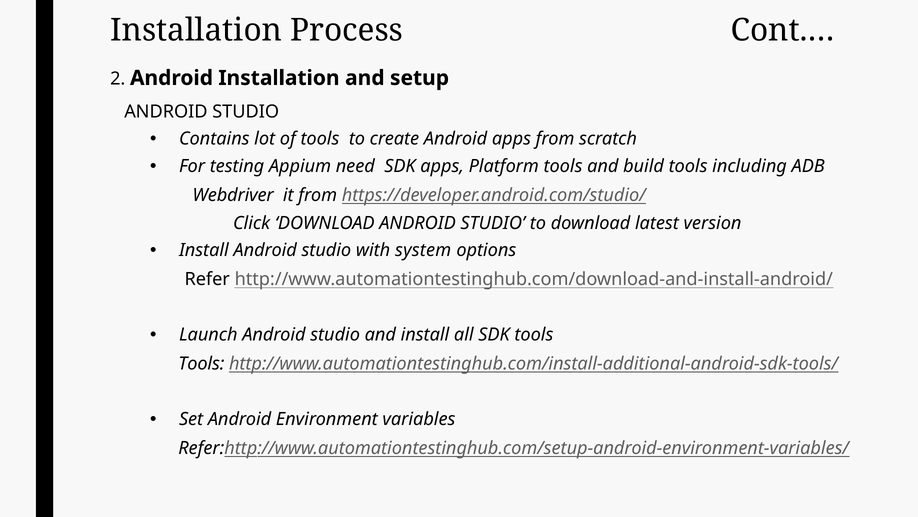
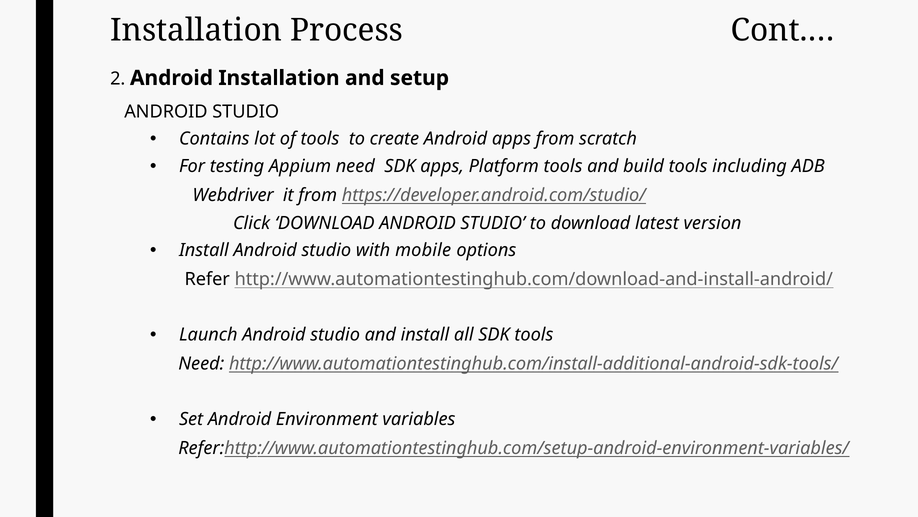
system: system -> mobile
Tools at (201, 363): Tools -> Need
